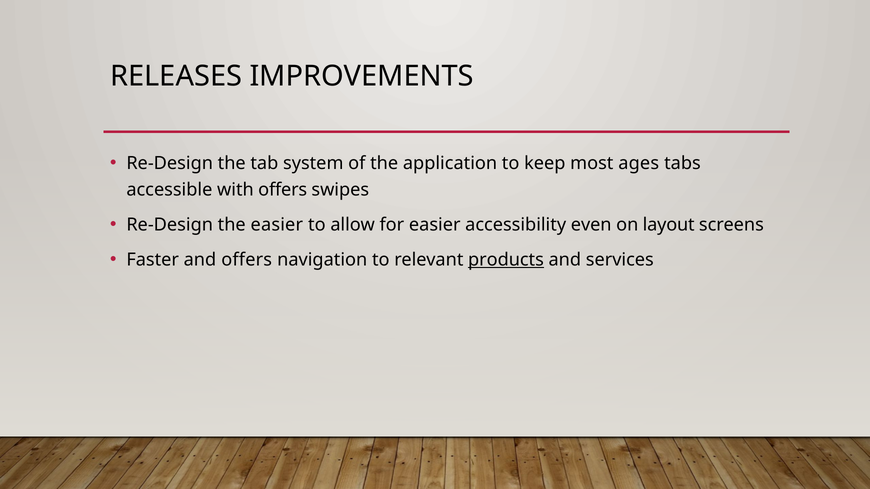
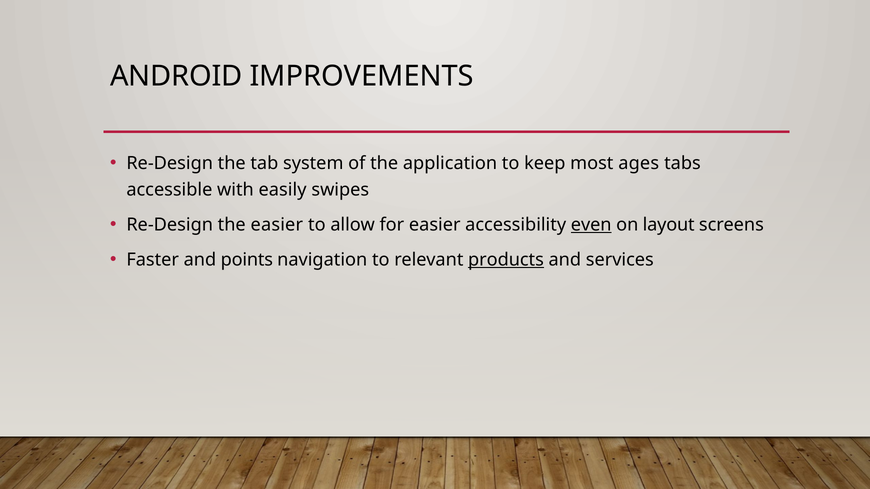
RELEASES: RELEASES -> ANDROID
with offers: offers -> easily
even underline: none -> present
and offers: offers -> points
